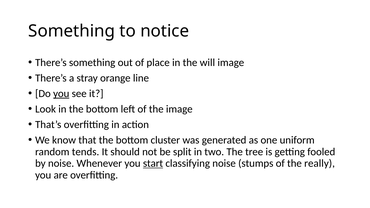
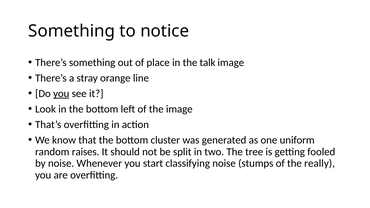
will: will -> talk
tends: tends -> raises
start underline: present -> none
